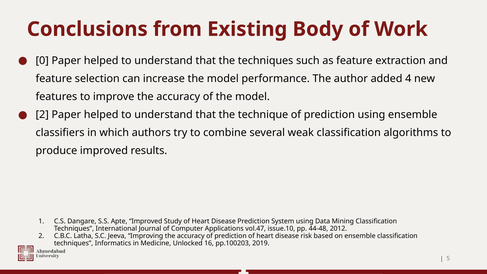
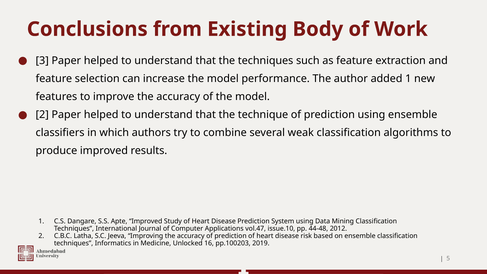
0: 0 -> 3
added 4: 4 -> 1
